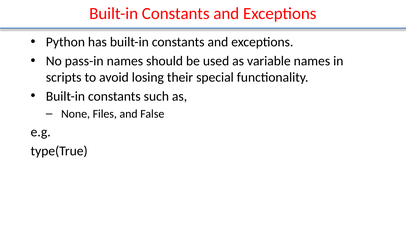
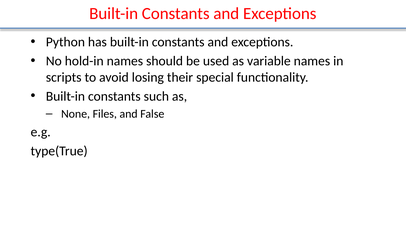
pass-in: pass-in -> hold-in
